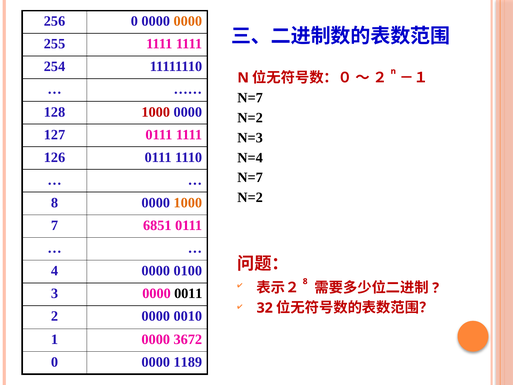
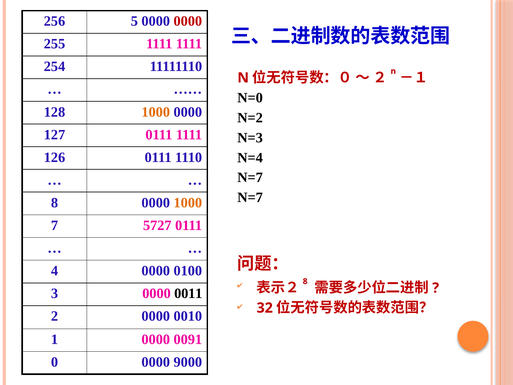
256 0: 0 -> 5
0000 at (188, 21) colour: orange -> red
N=7 at (250, 98): N=7 -> N=0
1000 at (156, 112) colour: red -> orange
N=2 at (250, 197): N=2 -> N=7
6851: 6851 -> 5727
3672: 3672 -> 0091
1189: 1189 -> 9000
